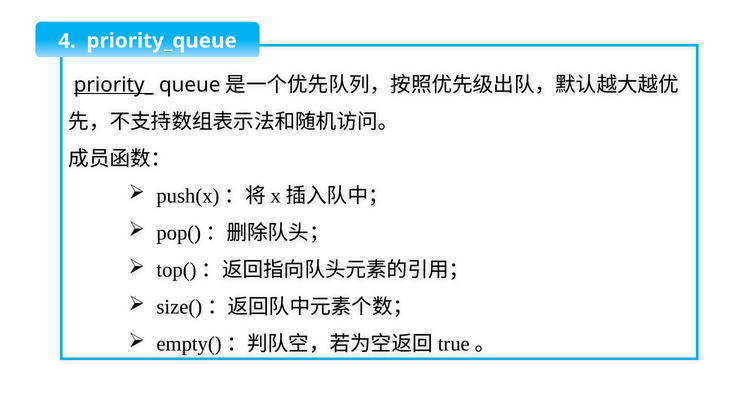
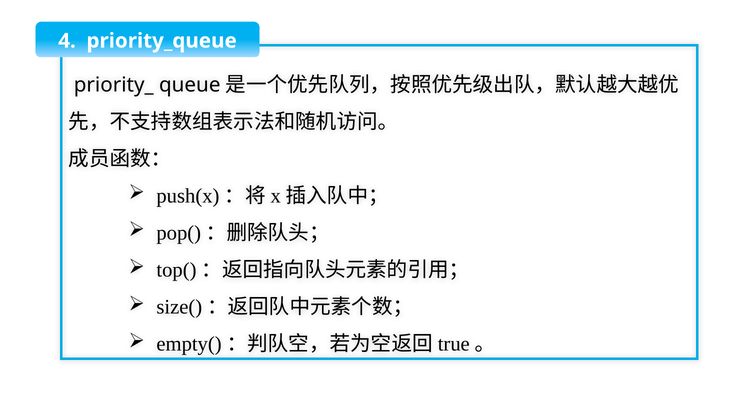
priority_ underline: present -> none
